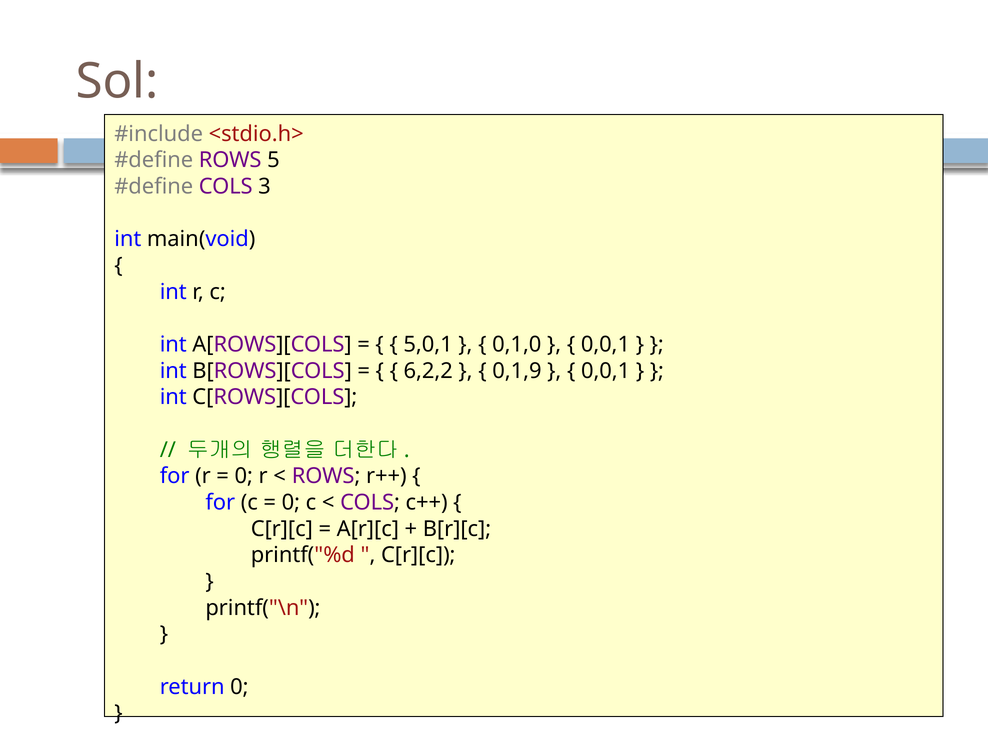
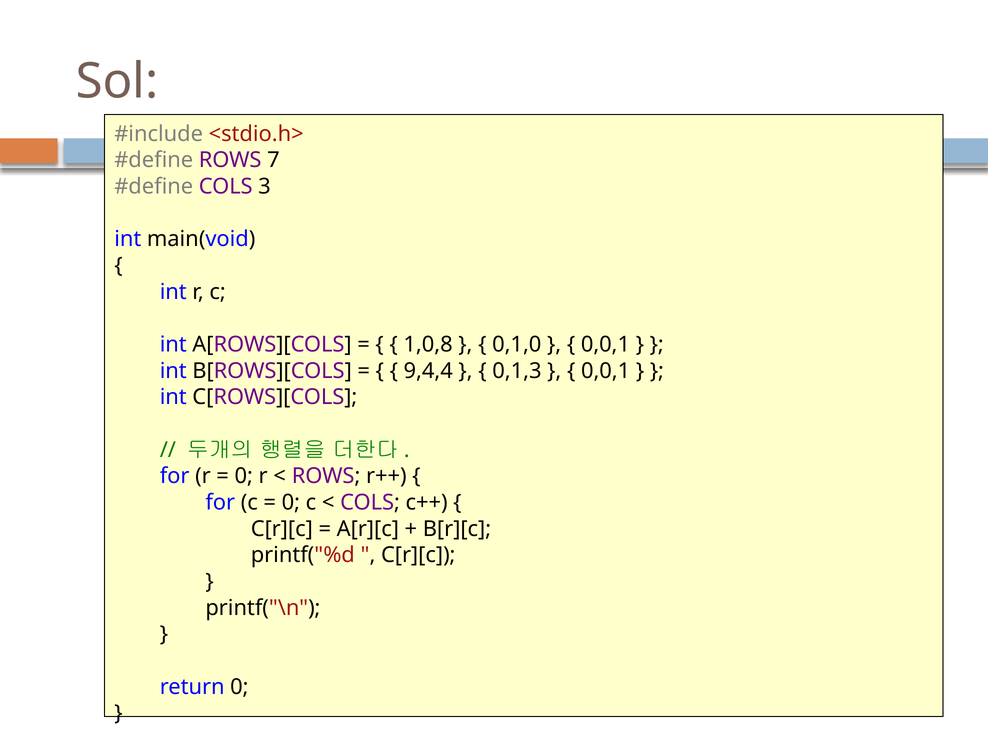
5: 5 -> 7
5,0,1: 5,0,1 -> 1,0,8
6,2,2: 6,2,2 -> 9,4,4
0,1,9: 0,1,9 -> 0,1,3
